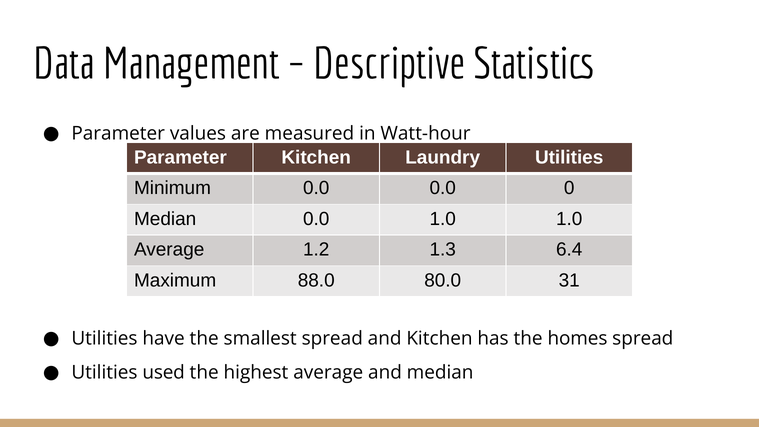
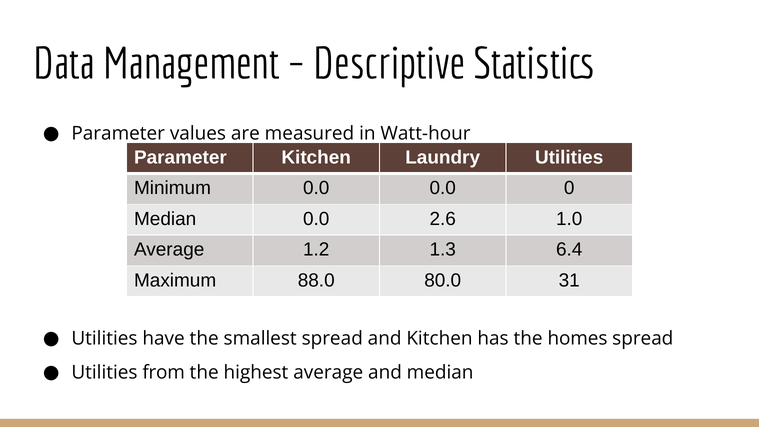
0.0 1.0: 1.0 -> 2.6
used: used -> from
